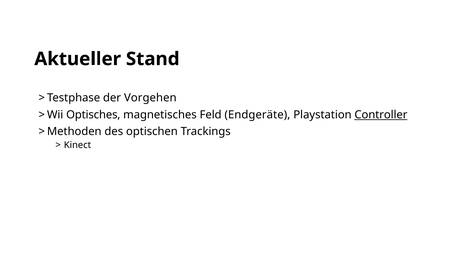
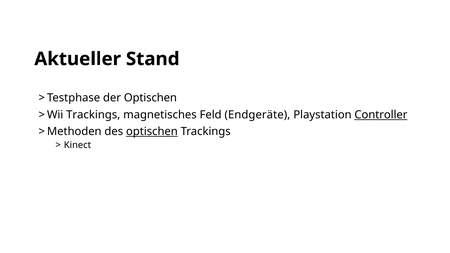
der Vorgehen: Vorgehen -> Optischen
Optisches at (93, 115): Optisches -> Trackings
optischen at (152, 132) underline: none -> present
